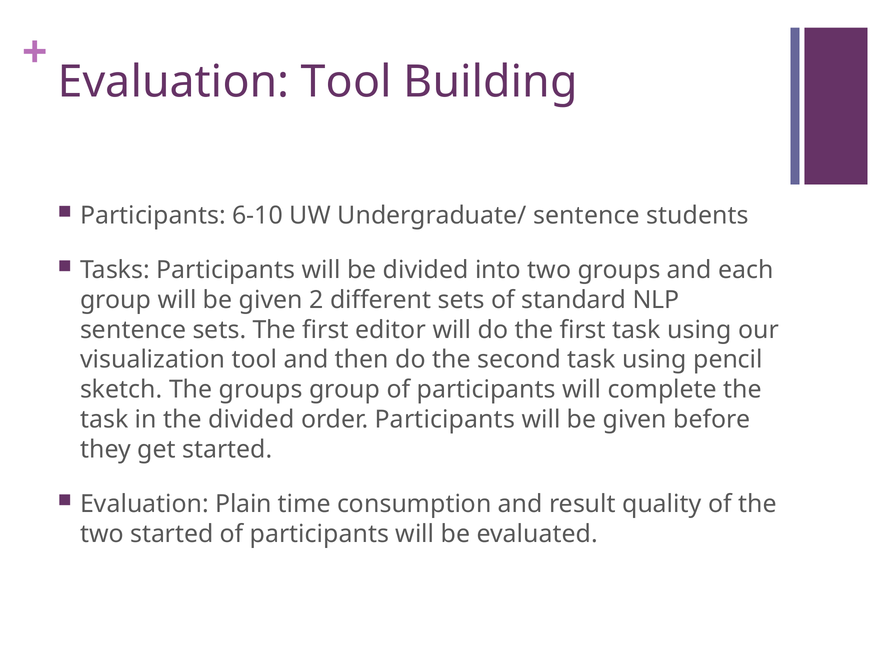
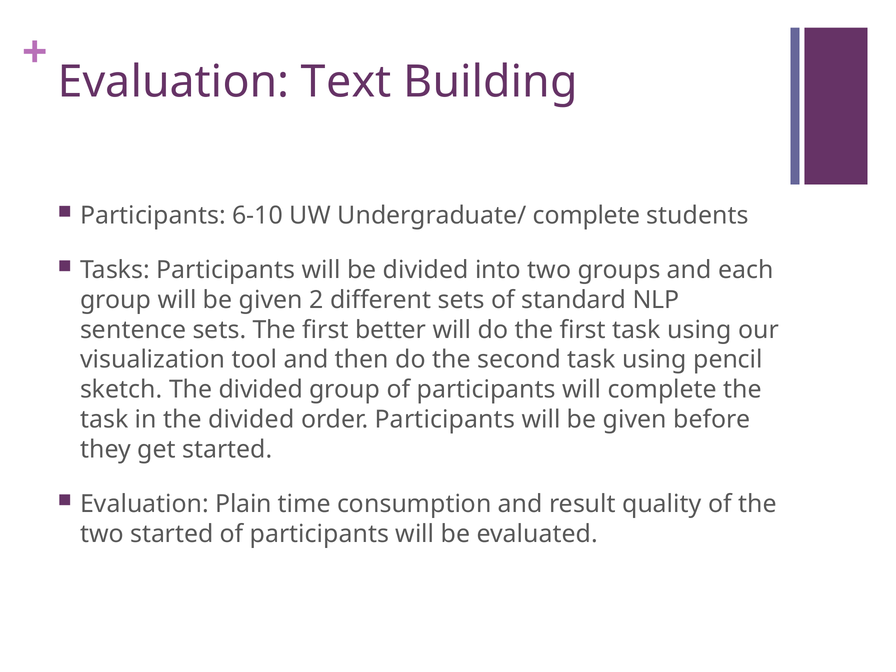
Evaluation Tool: Tool -> Text
Undergraduate/ sentence: sentence -> complete
editor: editor -> better
sketch The groups: groups -> divided
